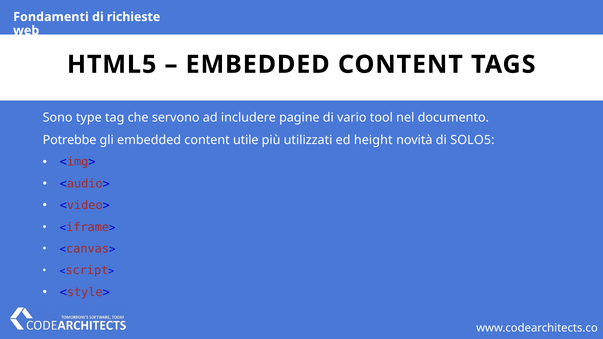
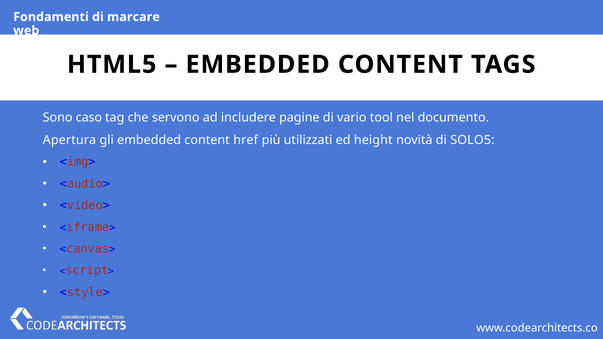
richieste: richieste -> marcare
type: type -> caso
Potrebbe: Potrebbe -> Apertura
utile: utile -> href
